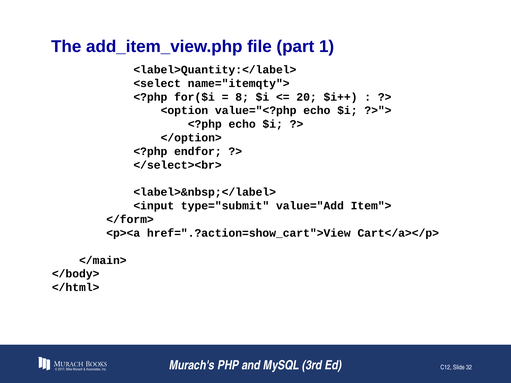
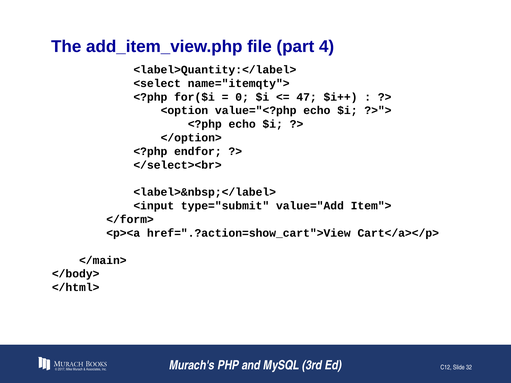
1: 1 -> 4
8: 8 -> 0
20: 20 -> 47
